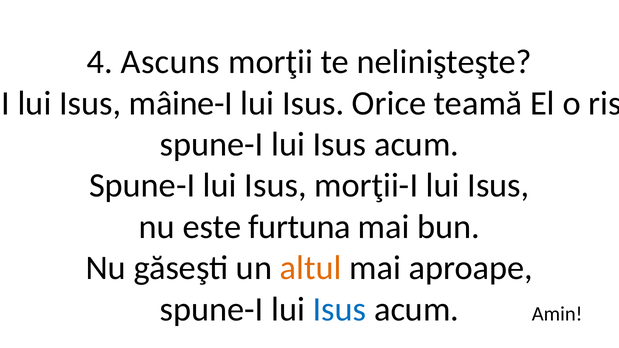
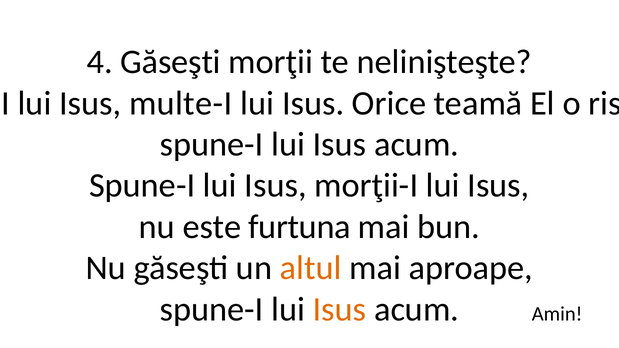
4 Ascuns: Ascuns -> Găseşti
mâine-I: mâine-I -> multe-I
Isus at (340, 310) colour: blue -> orange
